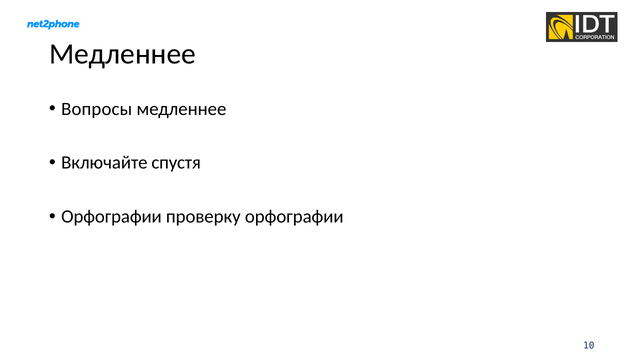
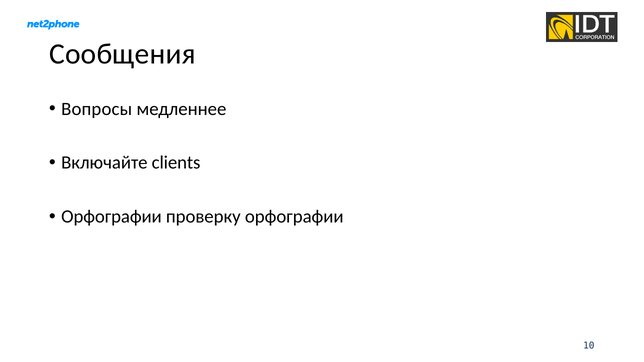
Медленнее at (123, 54): Медленнее -> Сообщения
спустя: спустя -> clients
